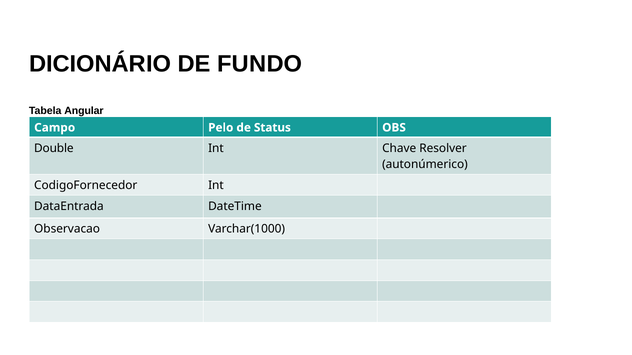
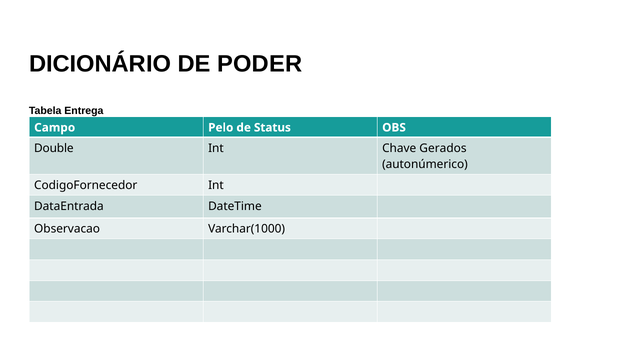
FUNDO: FUNDO -> PODER
Angular: Angular -> Entrega
Resolver: Resolver -> Gerados
